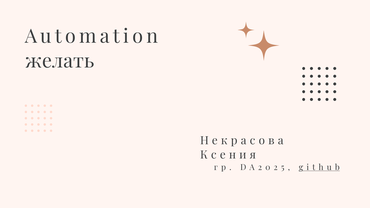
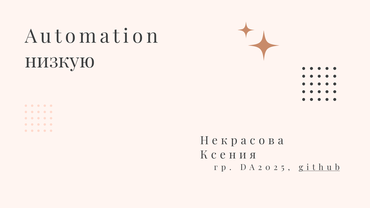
желать: желать -> низкую
